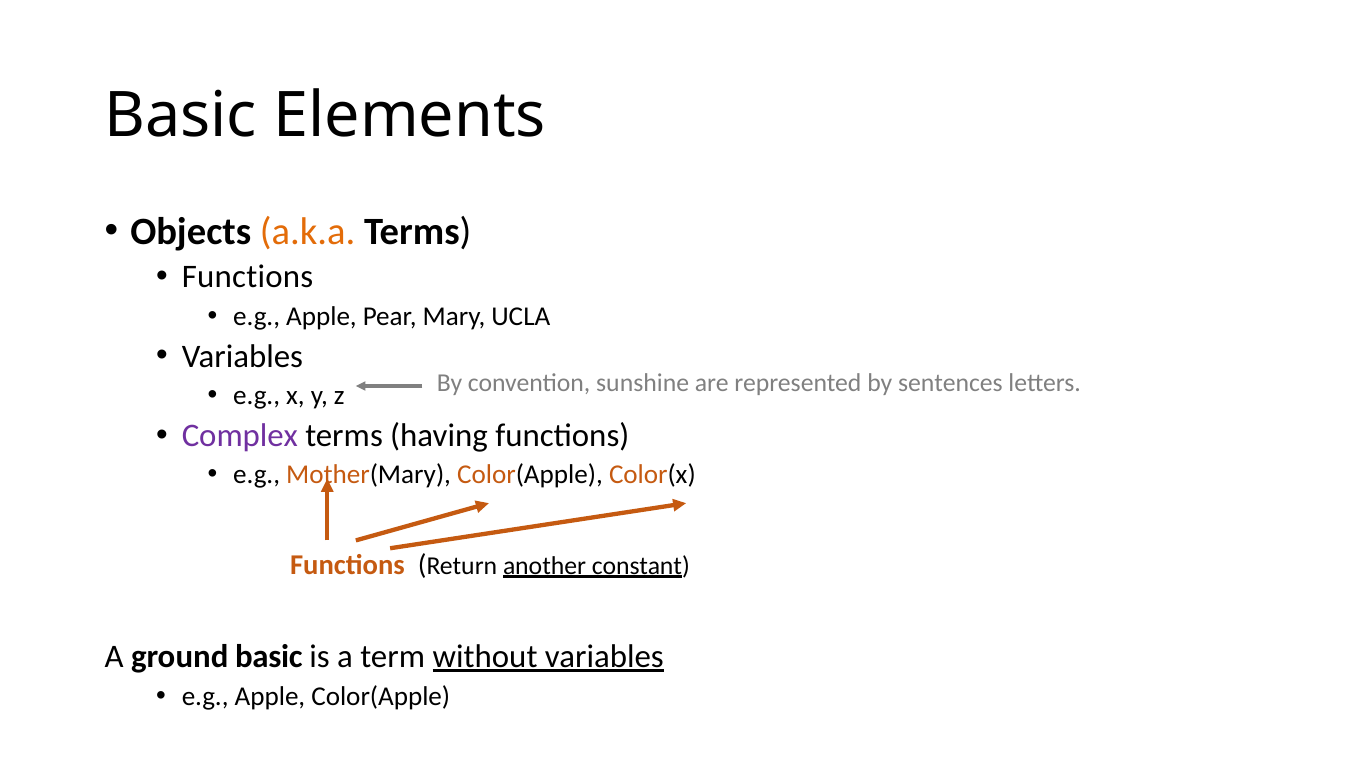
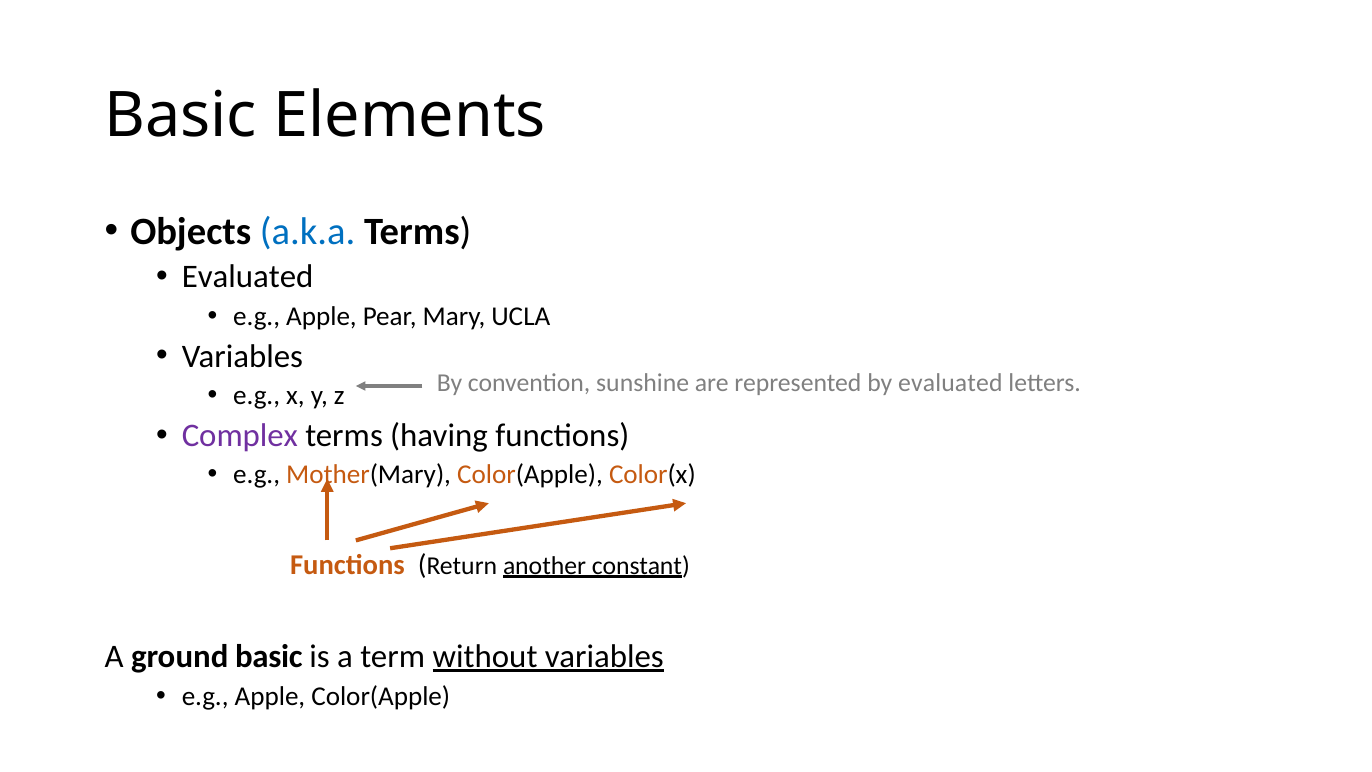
a.k.a colour: orange -> blue
Functions at (248, 277): Functions -> Evaluated
by sentences: sentences -> evaluated
